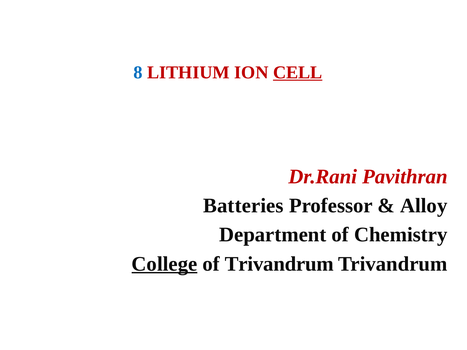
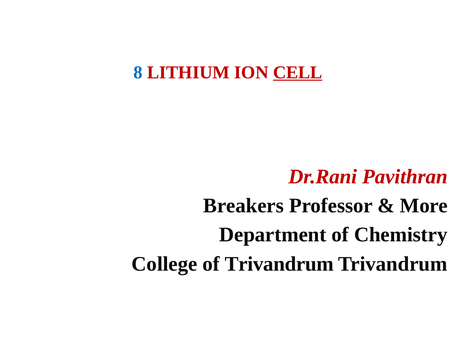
Batteries: Batteries -> Breakers
Alloy: Alloy -> More
College underline: present -> none
